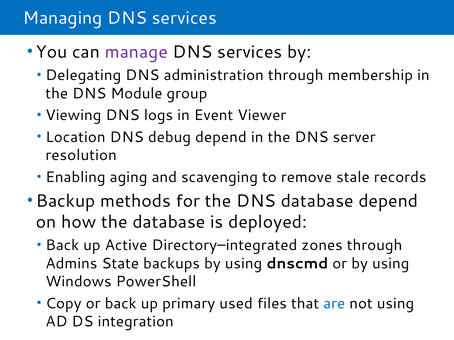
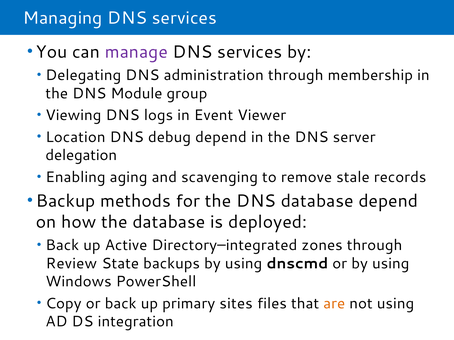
resolution: resolution -> delegation
Admins: Admins -> Review
used: used -> sites
are colour: blue -> orange
